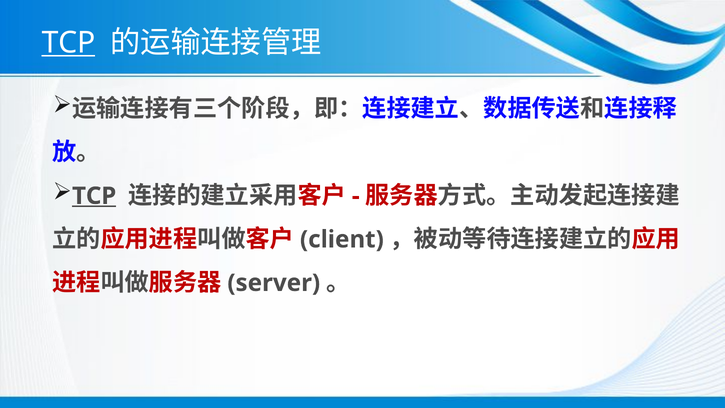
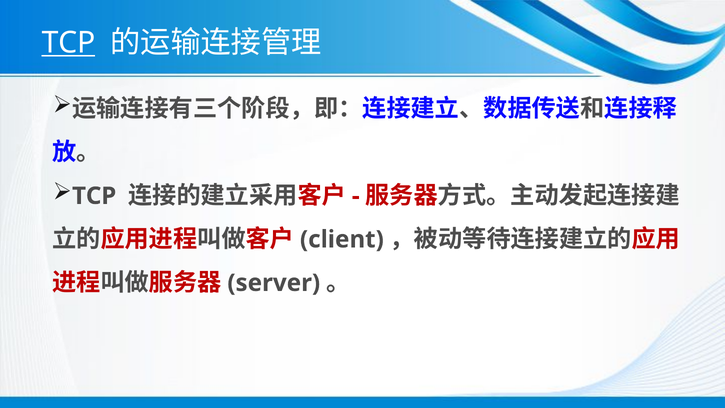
TCP at (94, 196) underline: present -> none
